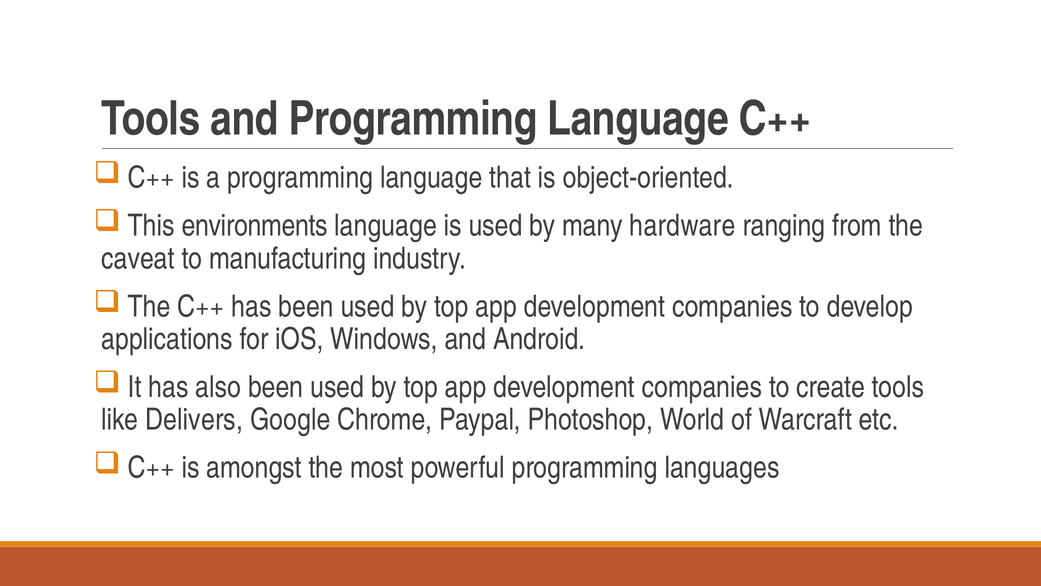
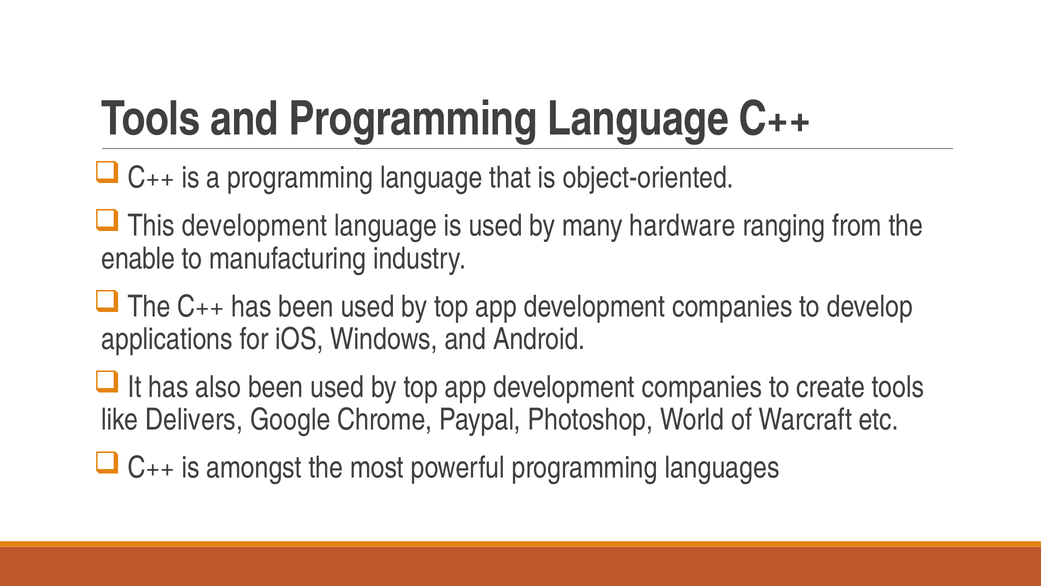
This environments: environments -> development
caveat: caveat -> enable
